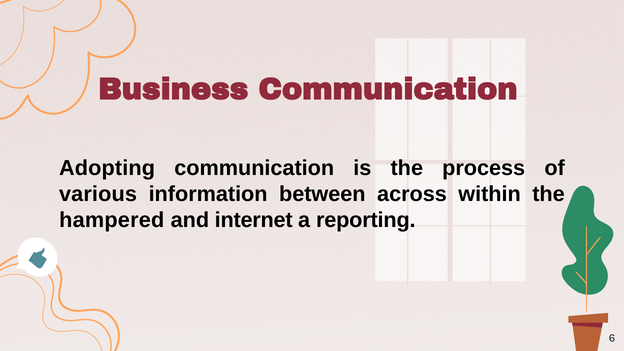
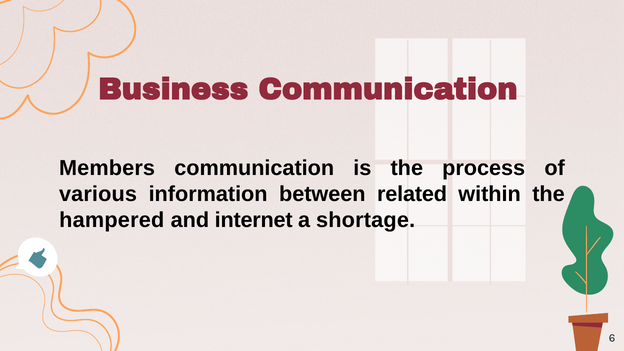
Adopting: Adopting -> Members
across: across -> related
reporting: reporting -> shortage
